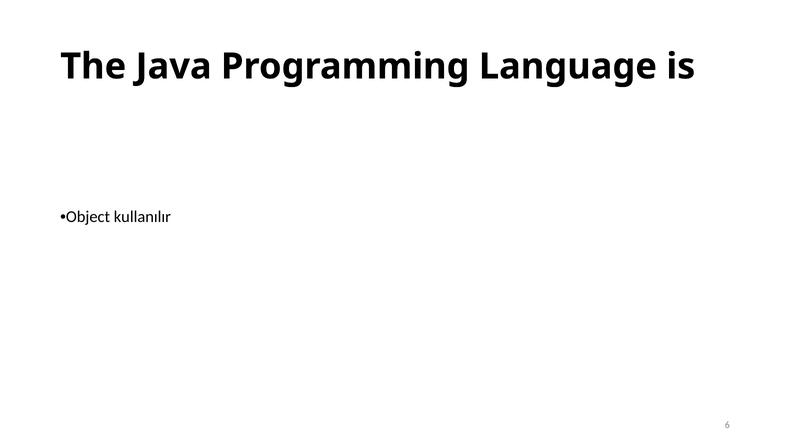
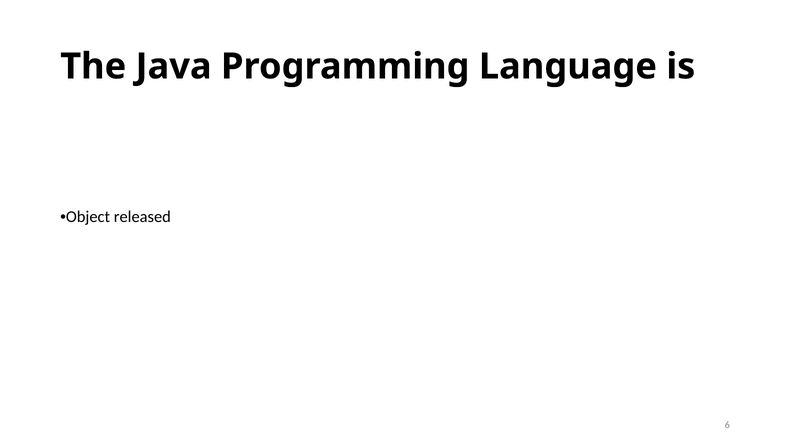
kullanılır: kullanılır -> released
